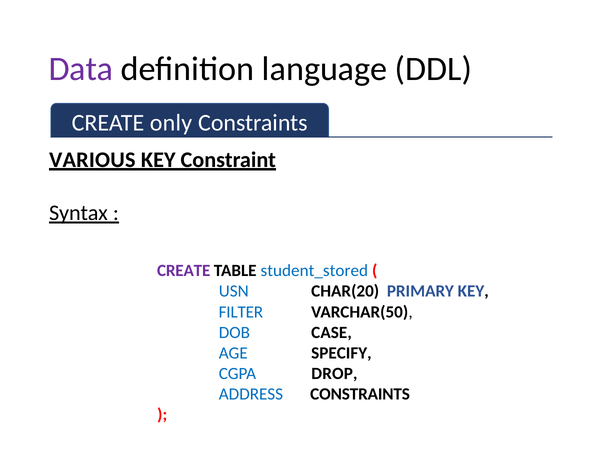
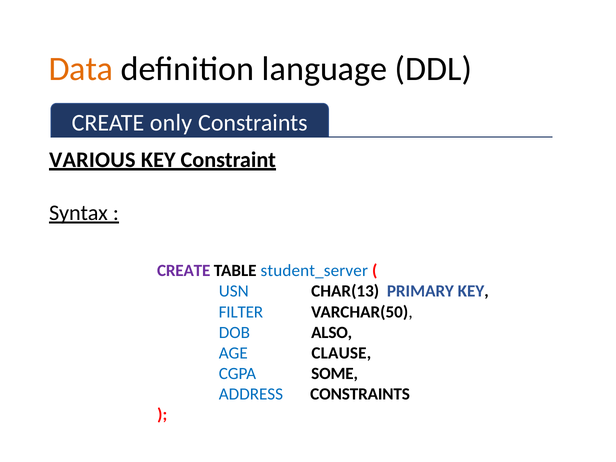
Data colour: purple -> orange
student_stored: student_stored -> student_server
CHAR(20: CHAR(20 -> CHAR(13
CASE: CASE -> ALSO
SPECIFY: SPECIFY -> CLAUSE
DROP: DROP -> SOME
